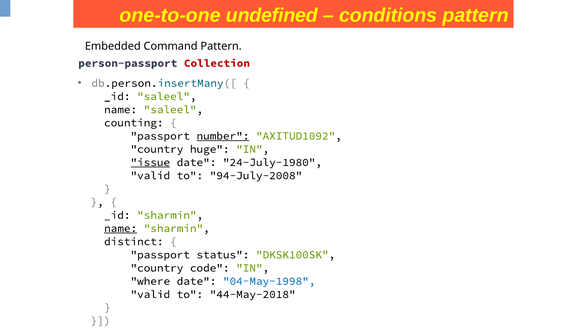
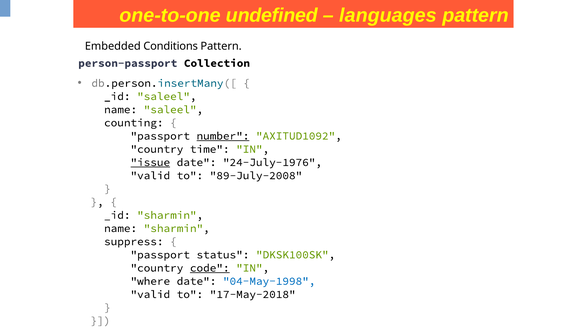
conditions: conditions -> languages
Command: Command -> Conditions
Collection colour: red -> black
huge: huge -> time
24-July-1980: 24-July-1980 -> 24-July-1976
94-July-2008: 94-July-2008 -> 89-July-2008
name at (121, 228) underline: present -> none
distinct: distinct -> suppress
code underline: none -> present
44-May-2018: 44-May-2018 -> 17-May-2018
